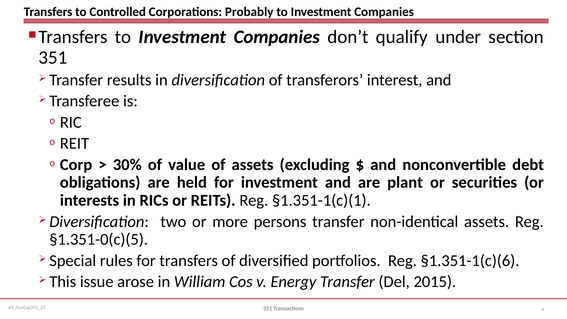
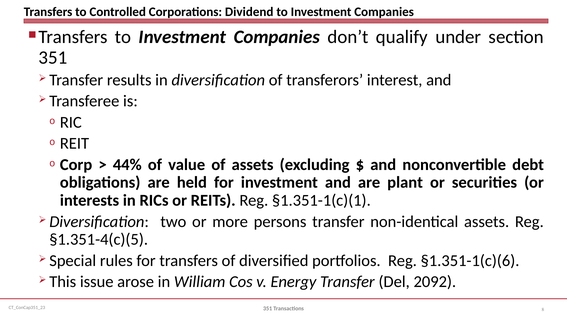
Probably: Probably -> Dividend
30%: 30% -> 44%
§1.351-0(c)(5: §1.351-0(c)(5 -> §1.351-4(c)(5
2015: 2015 -> 2092
